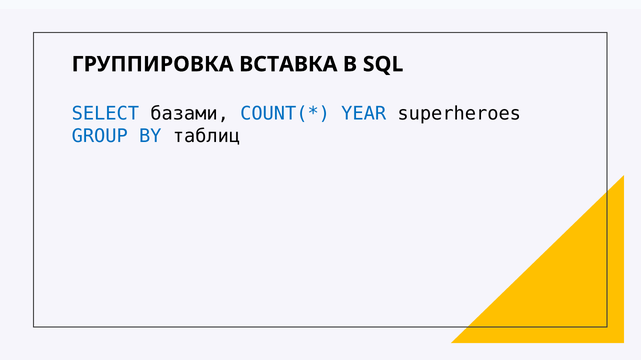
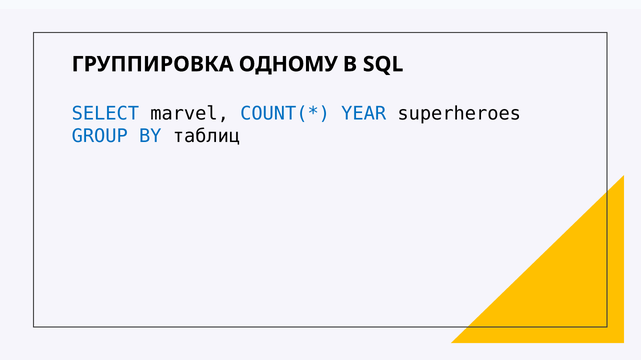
ВСТАВКА: ВСТАВКА -> ОДНОМУ
базами: базами -> marvel
